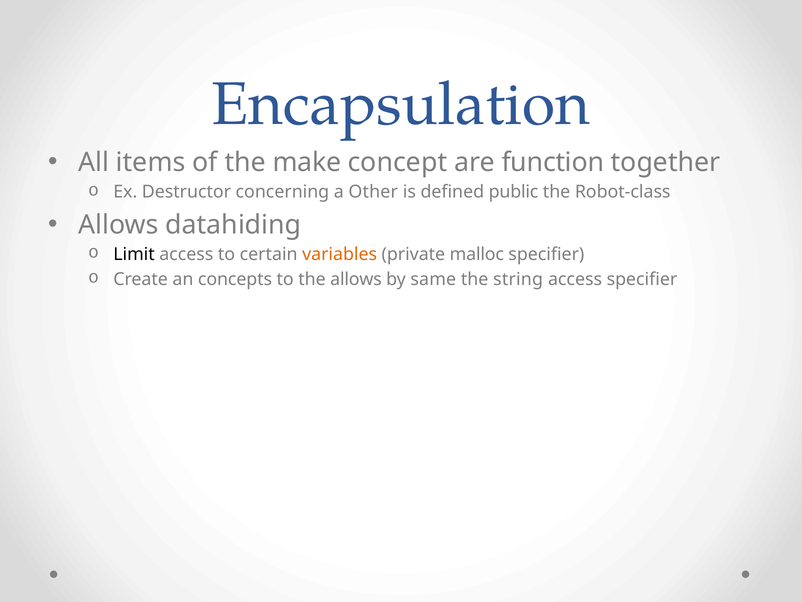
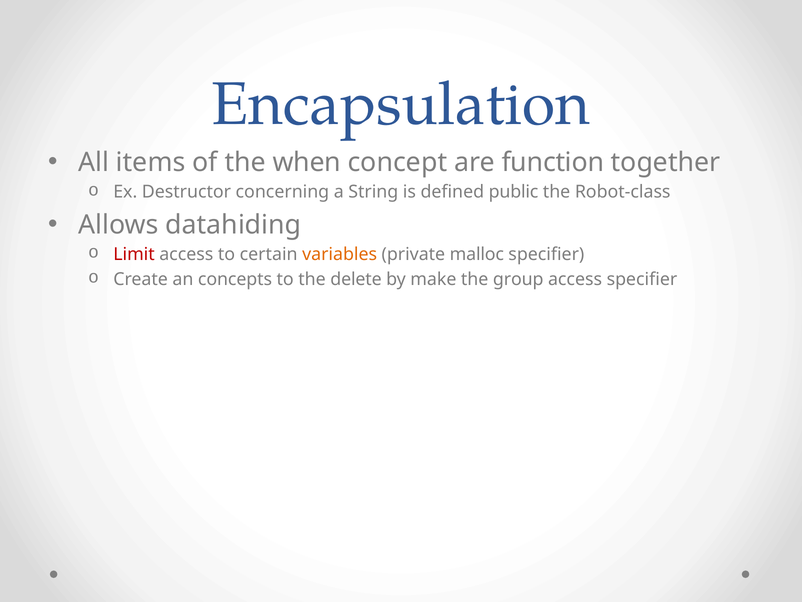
make: make -> when
Other: Other -> String
Limit colour: black -> red
the allows: allows -> delete
same: same -> make
string: string -> group
